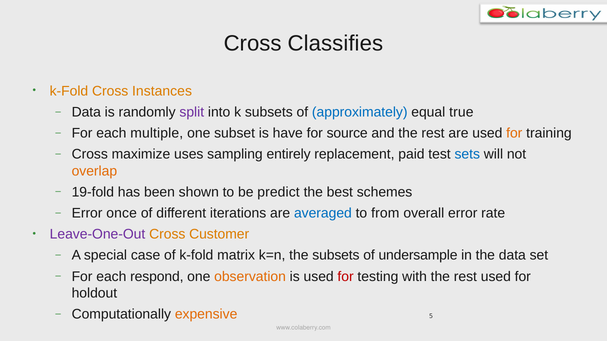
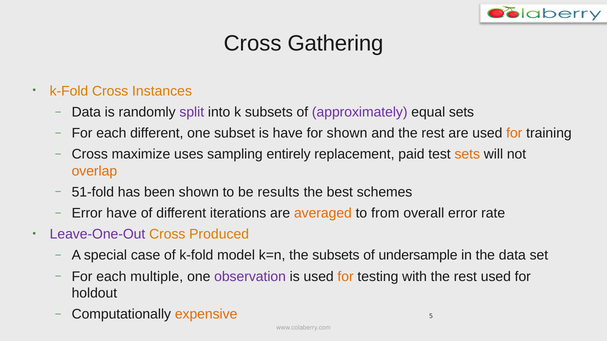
Classifies: Classifies -> Gathering
approximately colour: blue -> purple
equal true: true -> sets
each multiple: multiple -> different
for source: source -> shown
sets at (467, 155) colour: blue -> orange
19-fold: 19-fold -> 51-fold
predict: predict -> results
Error once: once -> have
averaged colour: blue -> orange
Customer: Customer -> Produced
matrix: matrix -> model
respond: respond -> multiple
observation colour: orange -> purple
for at (346, 277) colour: red -> orange
